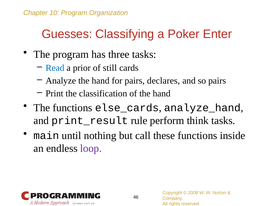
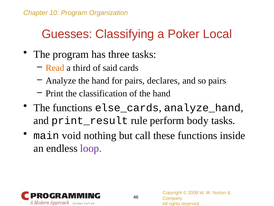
Enter: Enter -> Local
Read colour: blue -> orange
prior: prior -> third
still: still -> said
think: think -> body
until: until -> void
